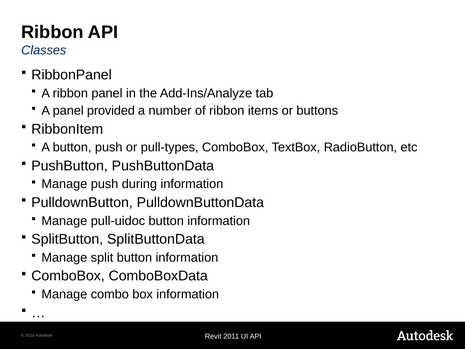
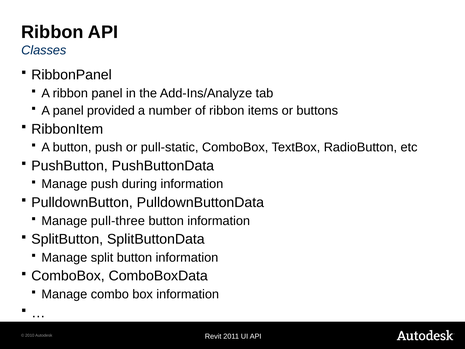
pull-types: pull-types -> pull-static
pull-uidoc: pull-uidoc -> pull-three
